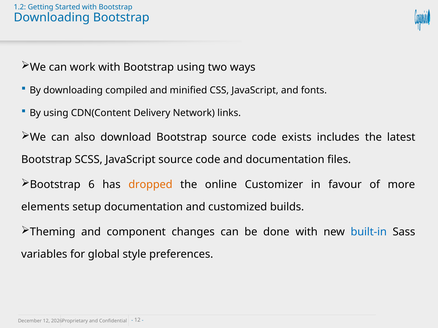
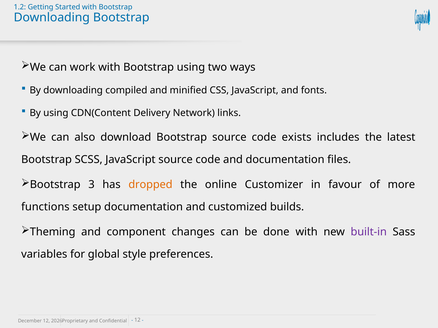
6: 6 -> 3
elements: elements -> functions
built-in colour: blue -> purple
